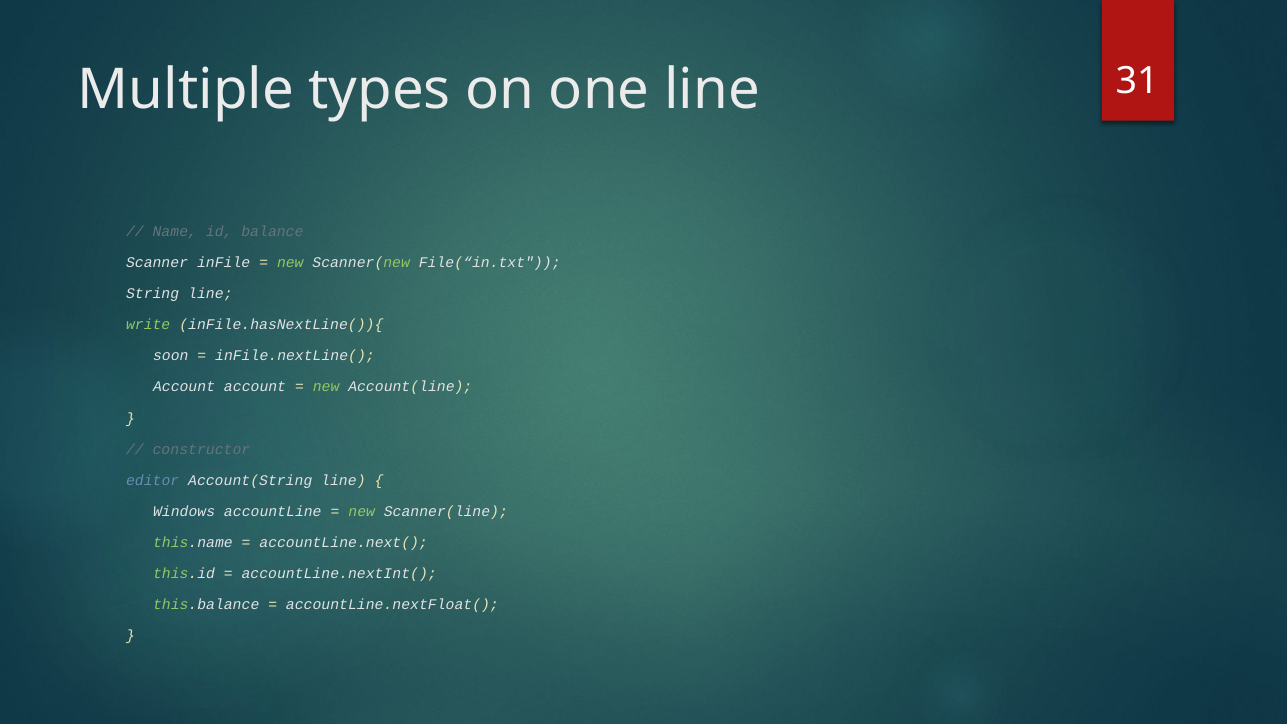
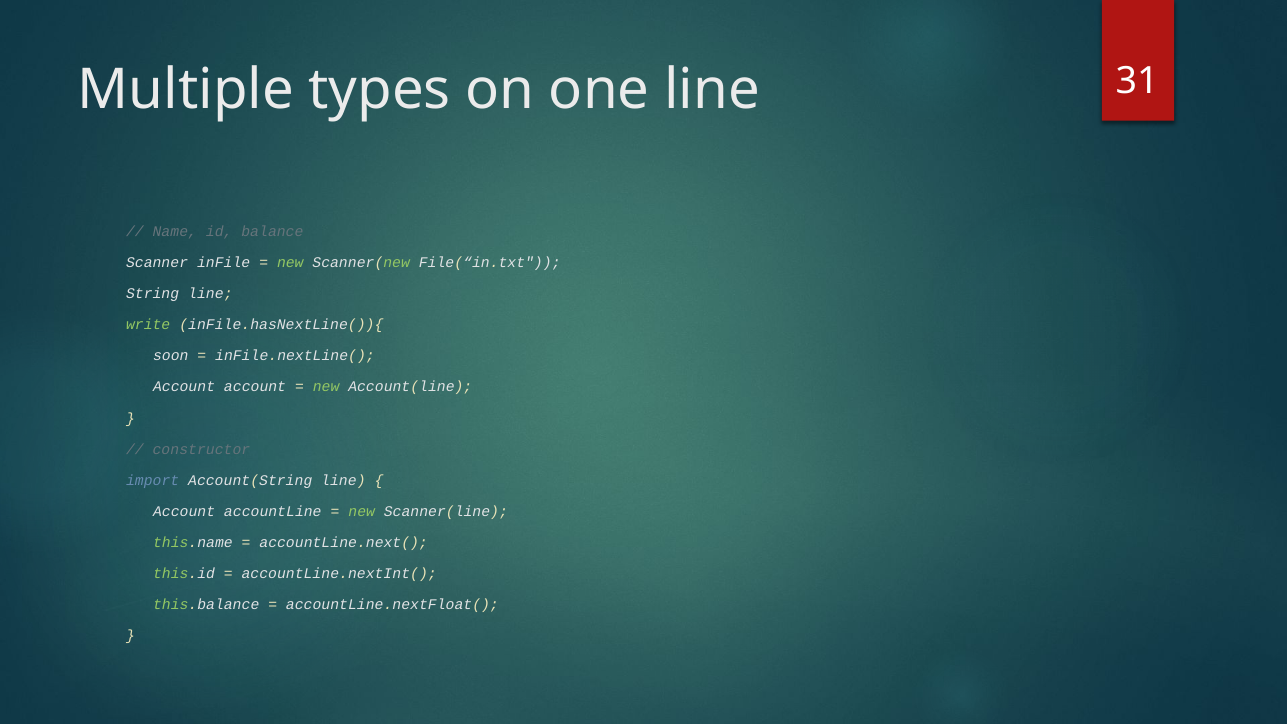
editor: editor -> import
Windows at (184, 512): Windows -> Account
